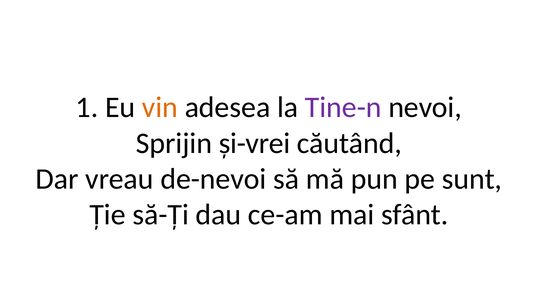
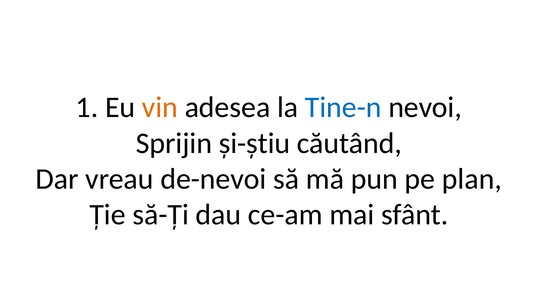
Tine-n colour: purple -> blue
și-vrei: și-vrei -> și-știu
sunt: sunt -> plan
